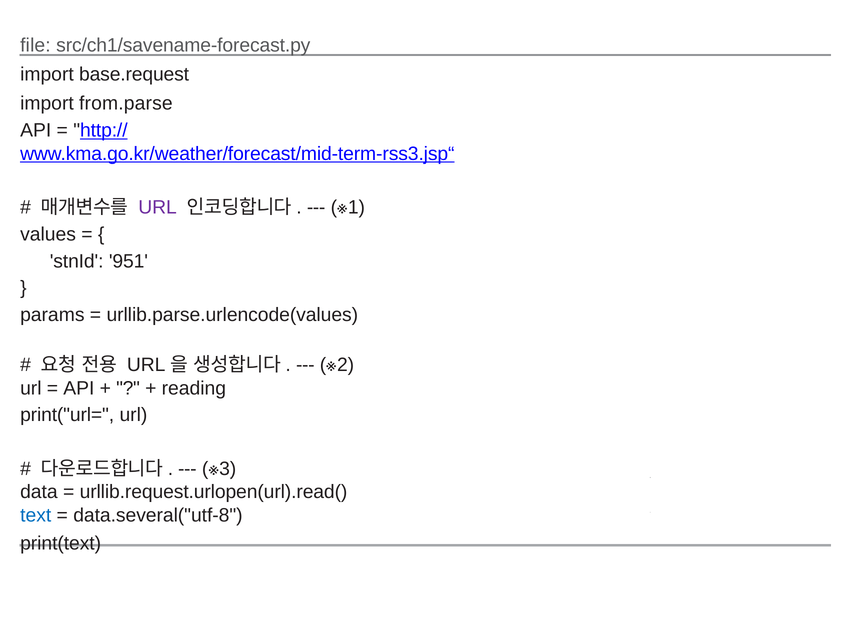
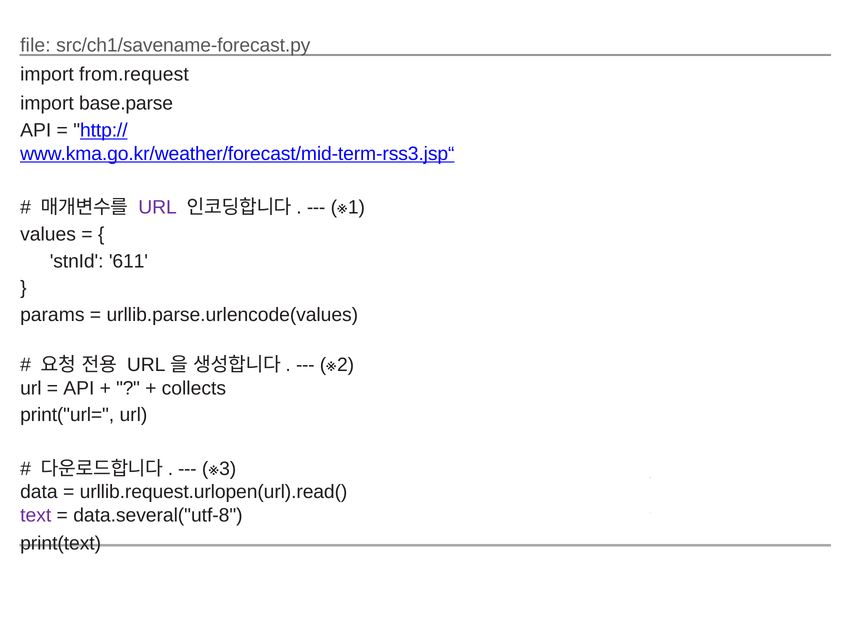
base.request: base.request -> from.request
from.parse: from.parse -> base.parse
951: 951 -> 611
reading: reading -> collects
text colour: blue -> purple
